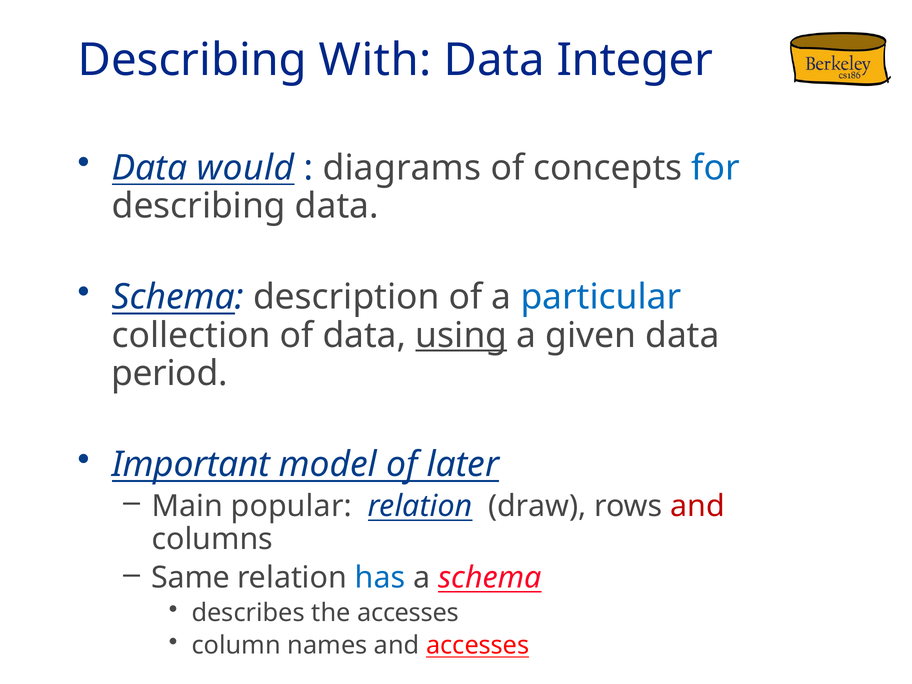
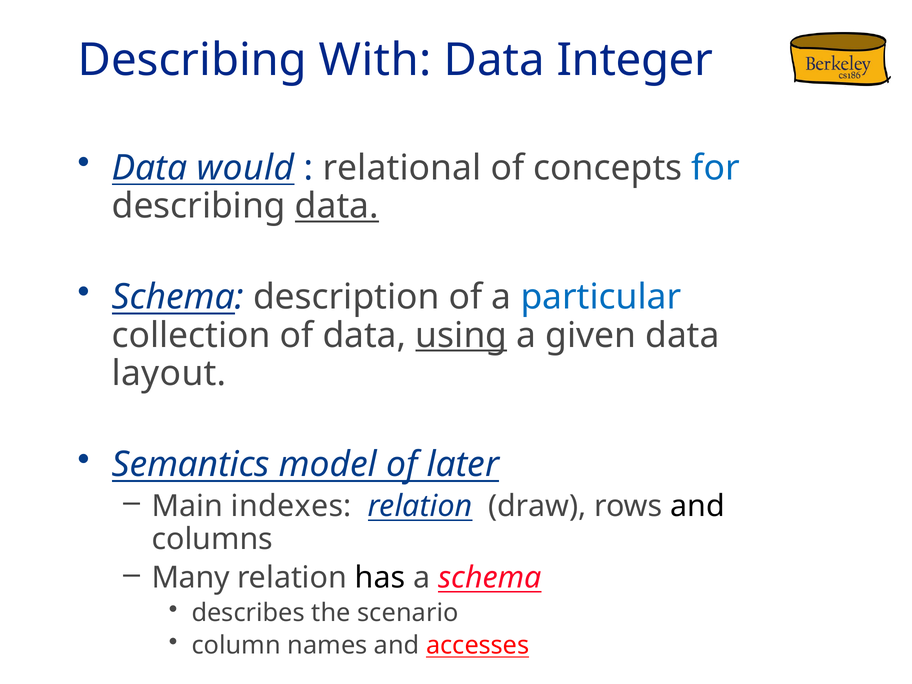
diagrams: diagrams -> relational
data at (337, 206) underline: none -> present
period: period -> layout
Important: Important -> Semantics
popular: popular -> indexes
and at (698, 506) colour: red -> black
Same: Same -> Many
has colour: blue -> black
the accesses: accesses -> scenario
